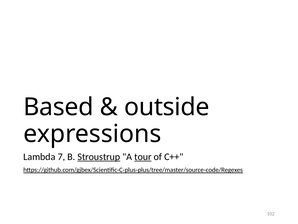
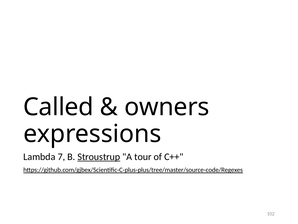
Based: Based -> Called
outside: outside -> owners
tour underline: present -> none
